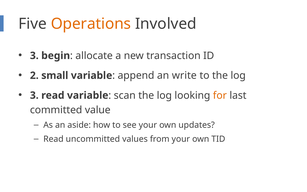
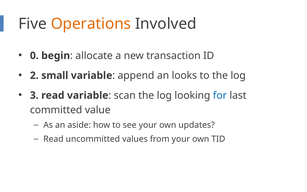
3 at (34, 56): 3 -> 0
write: write -> looks
for colour: orange -> blue
